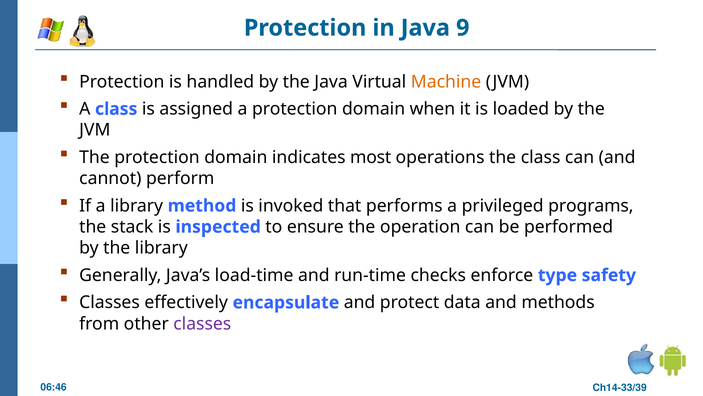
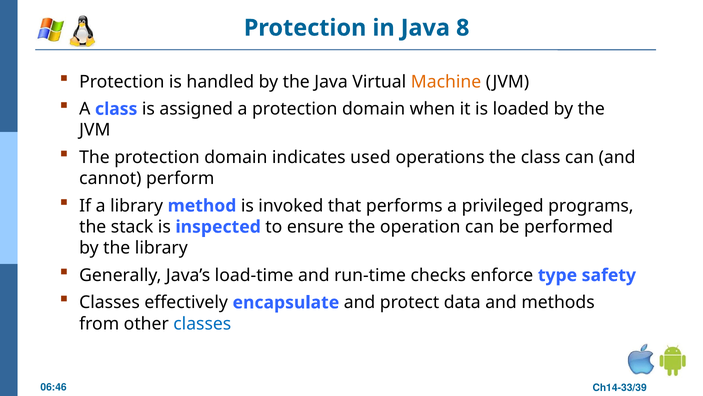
9: 9 -> 8
most: most -> used
classes at (202, 323) colour: purple -> blue
